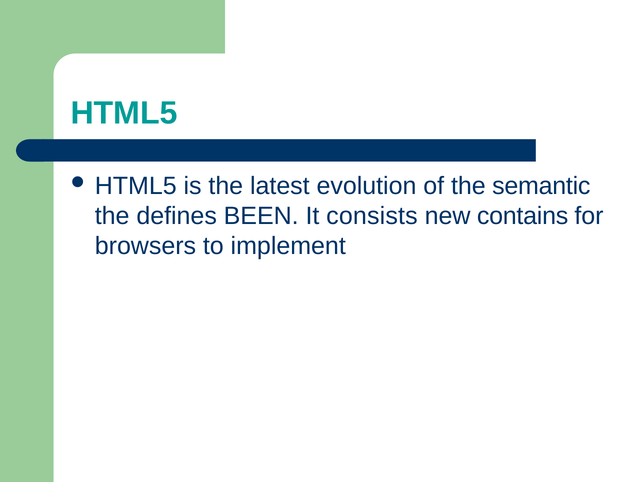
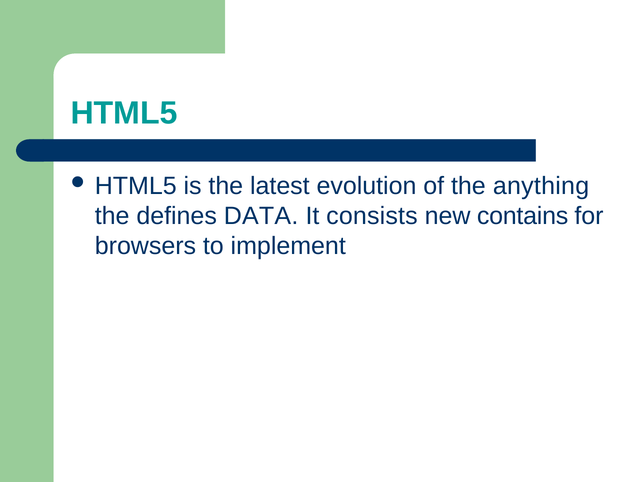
semantic: semantic -> anything
BEEN: BEEN -> DATA
